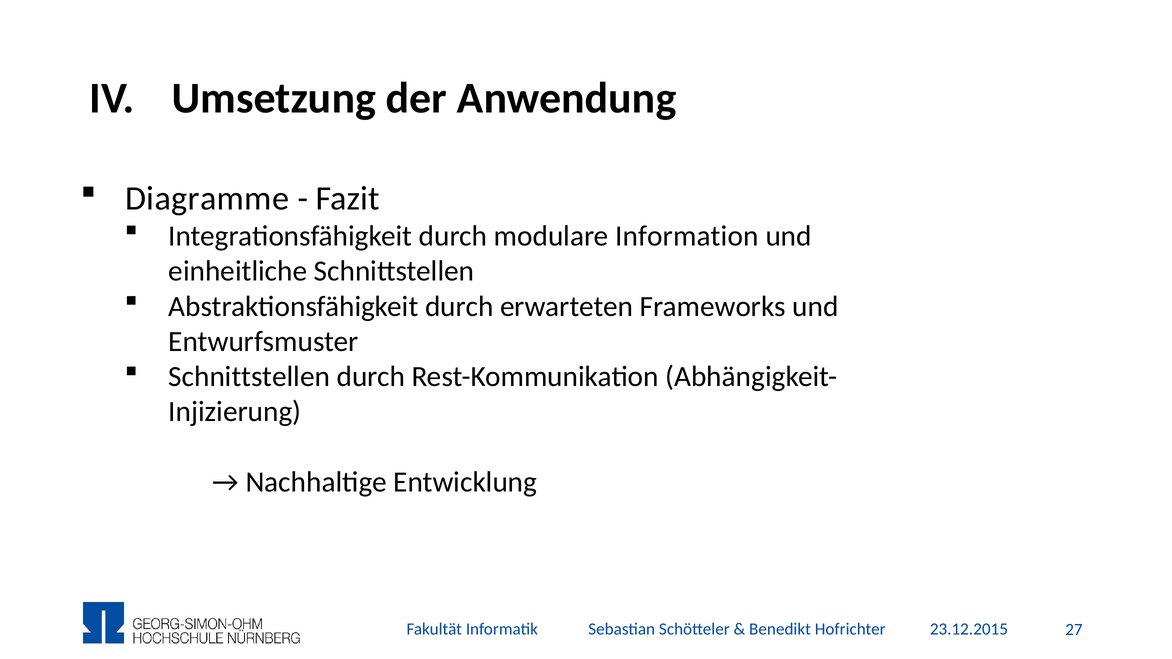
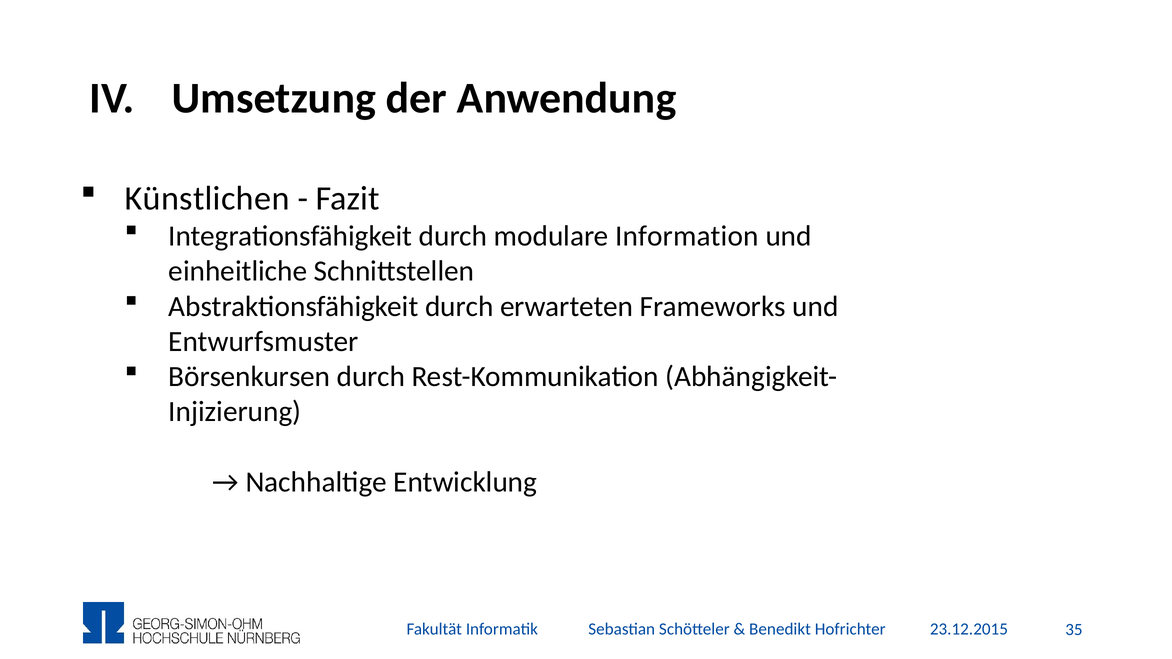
Diagramme: Diagramme -> Künstlichen
Schnittstellen at (249, 377): Schnittstellen -> Börsenkursen
27: 27 -> 35
